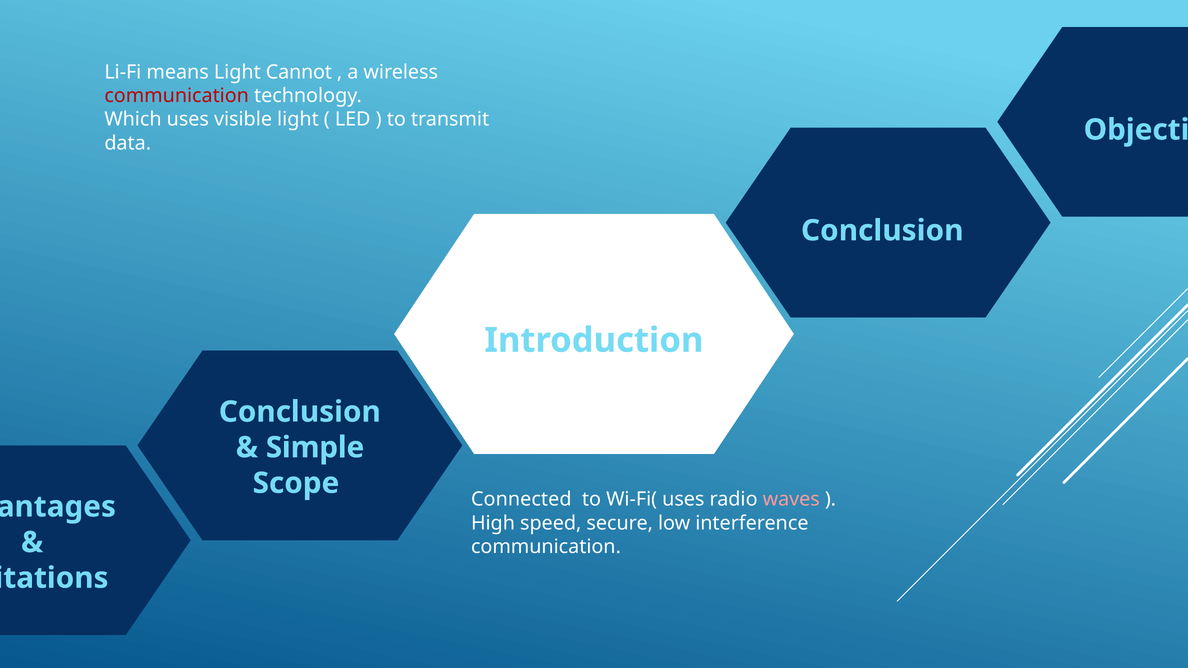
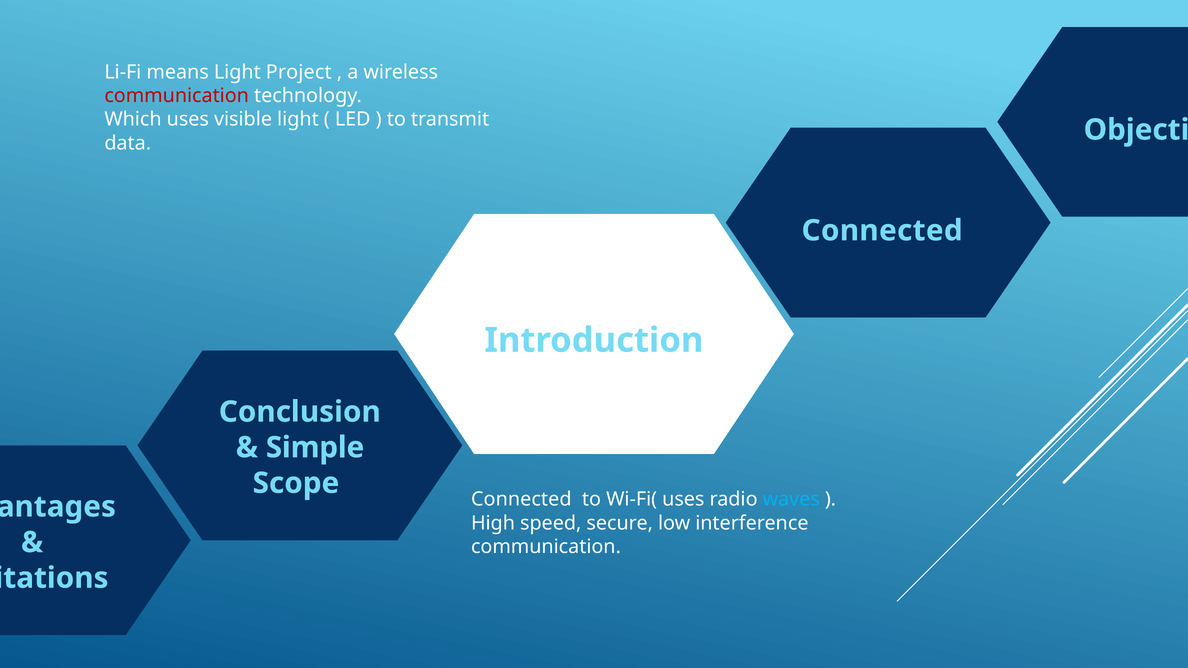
Cannot: Cannot -> Project
Conclusion at (882, 231): Conclusion -> Connected
waves colour: pink -> light blue
